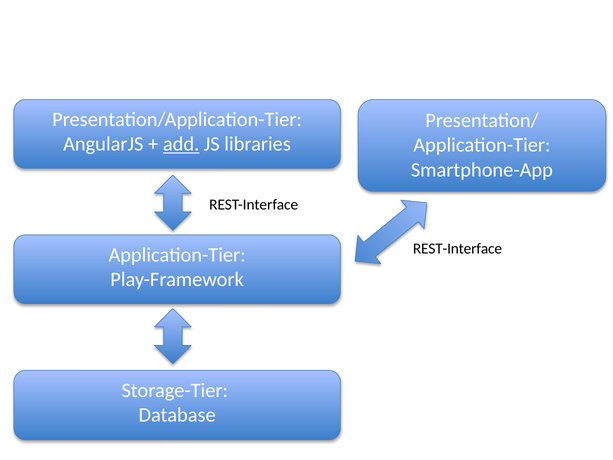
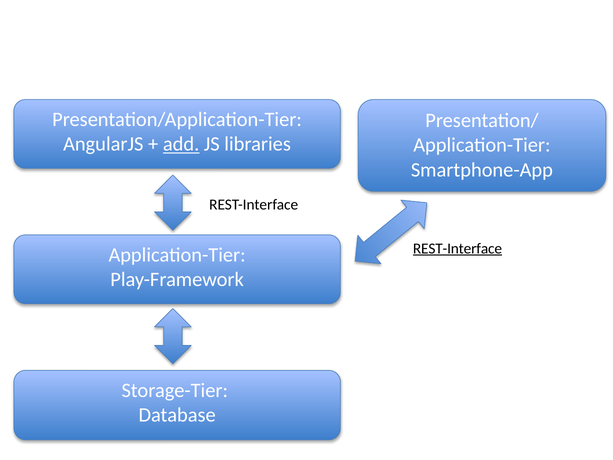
REST-Interface at (457, 248) underline: none -> present
